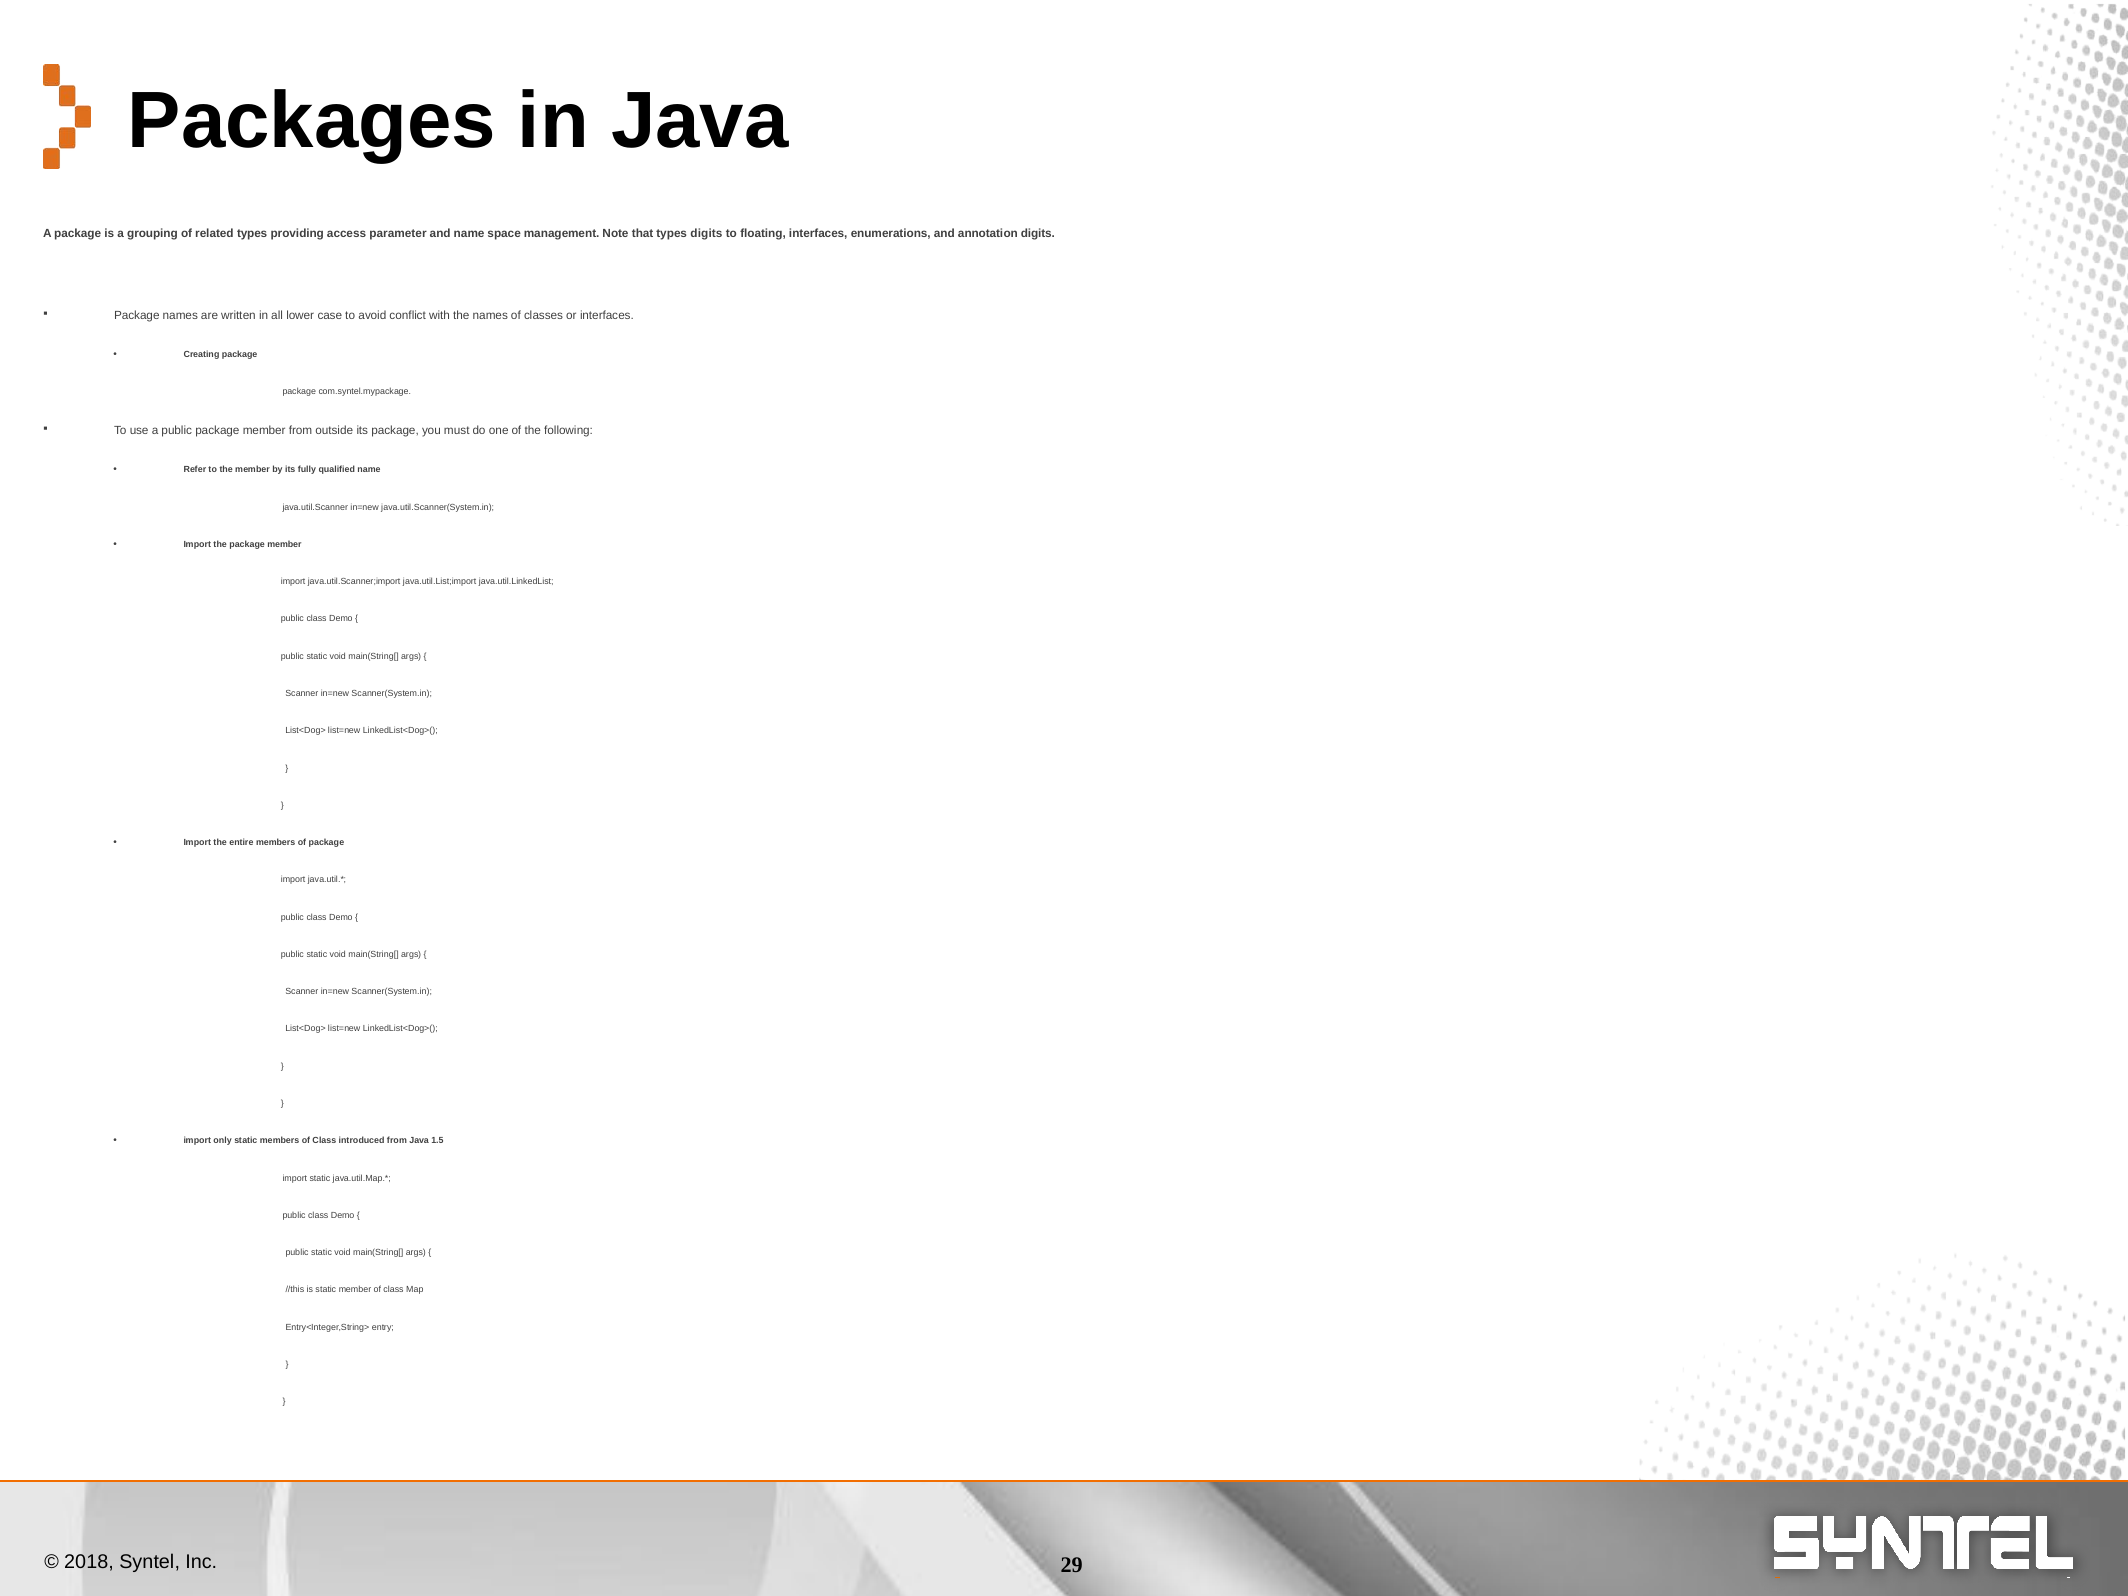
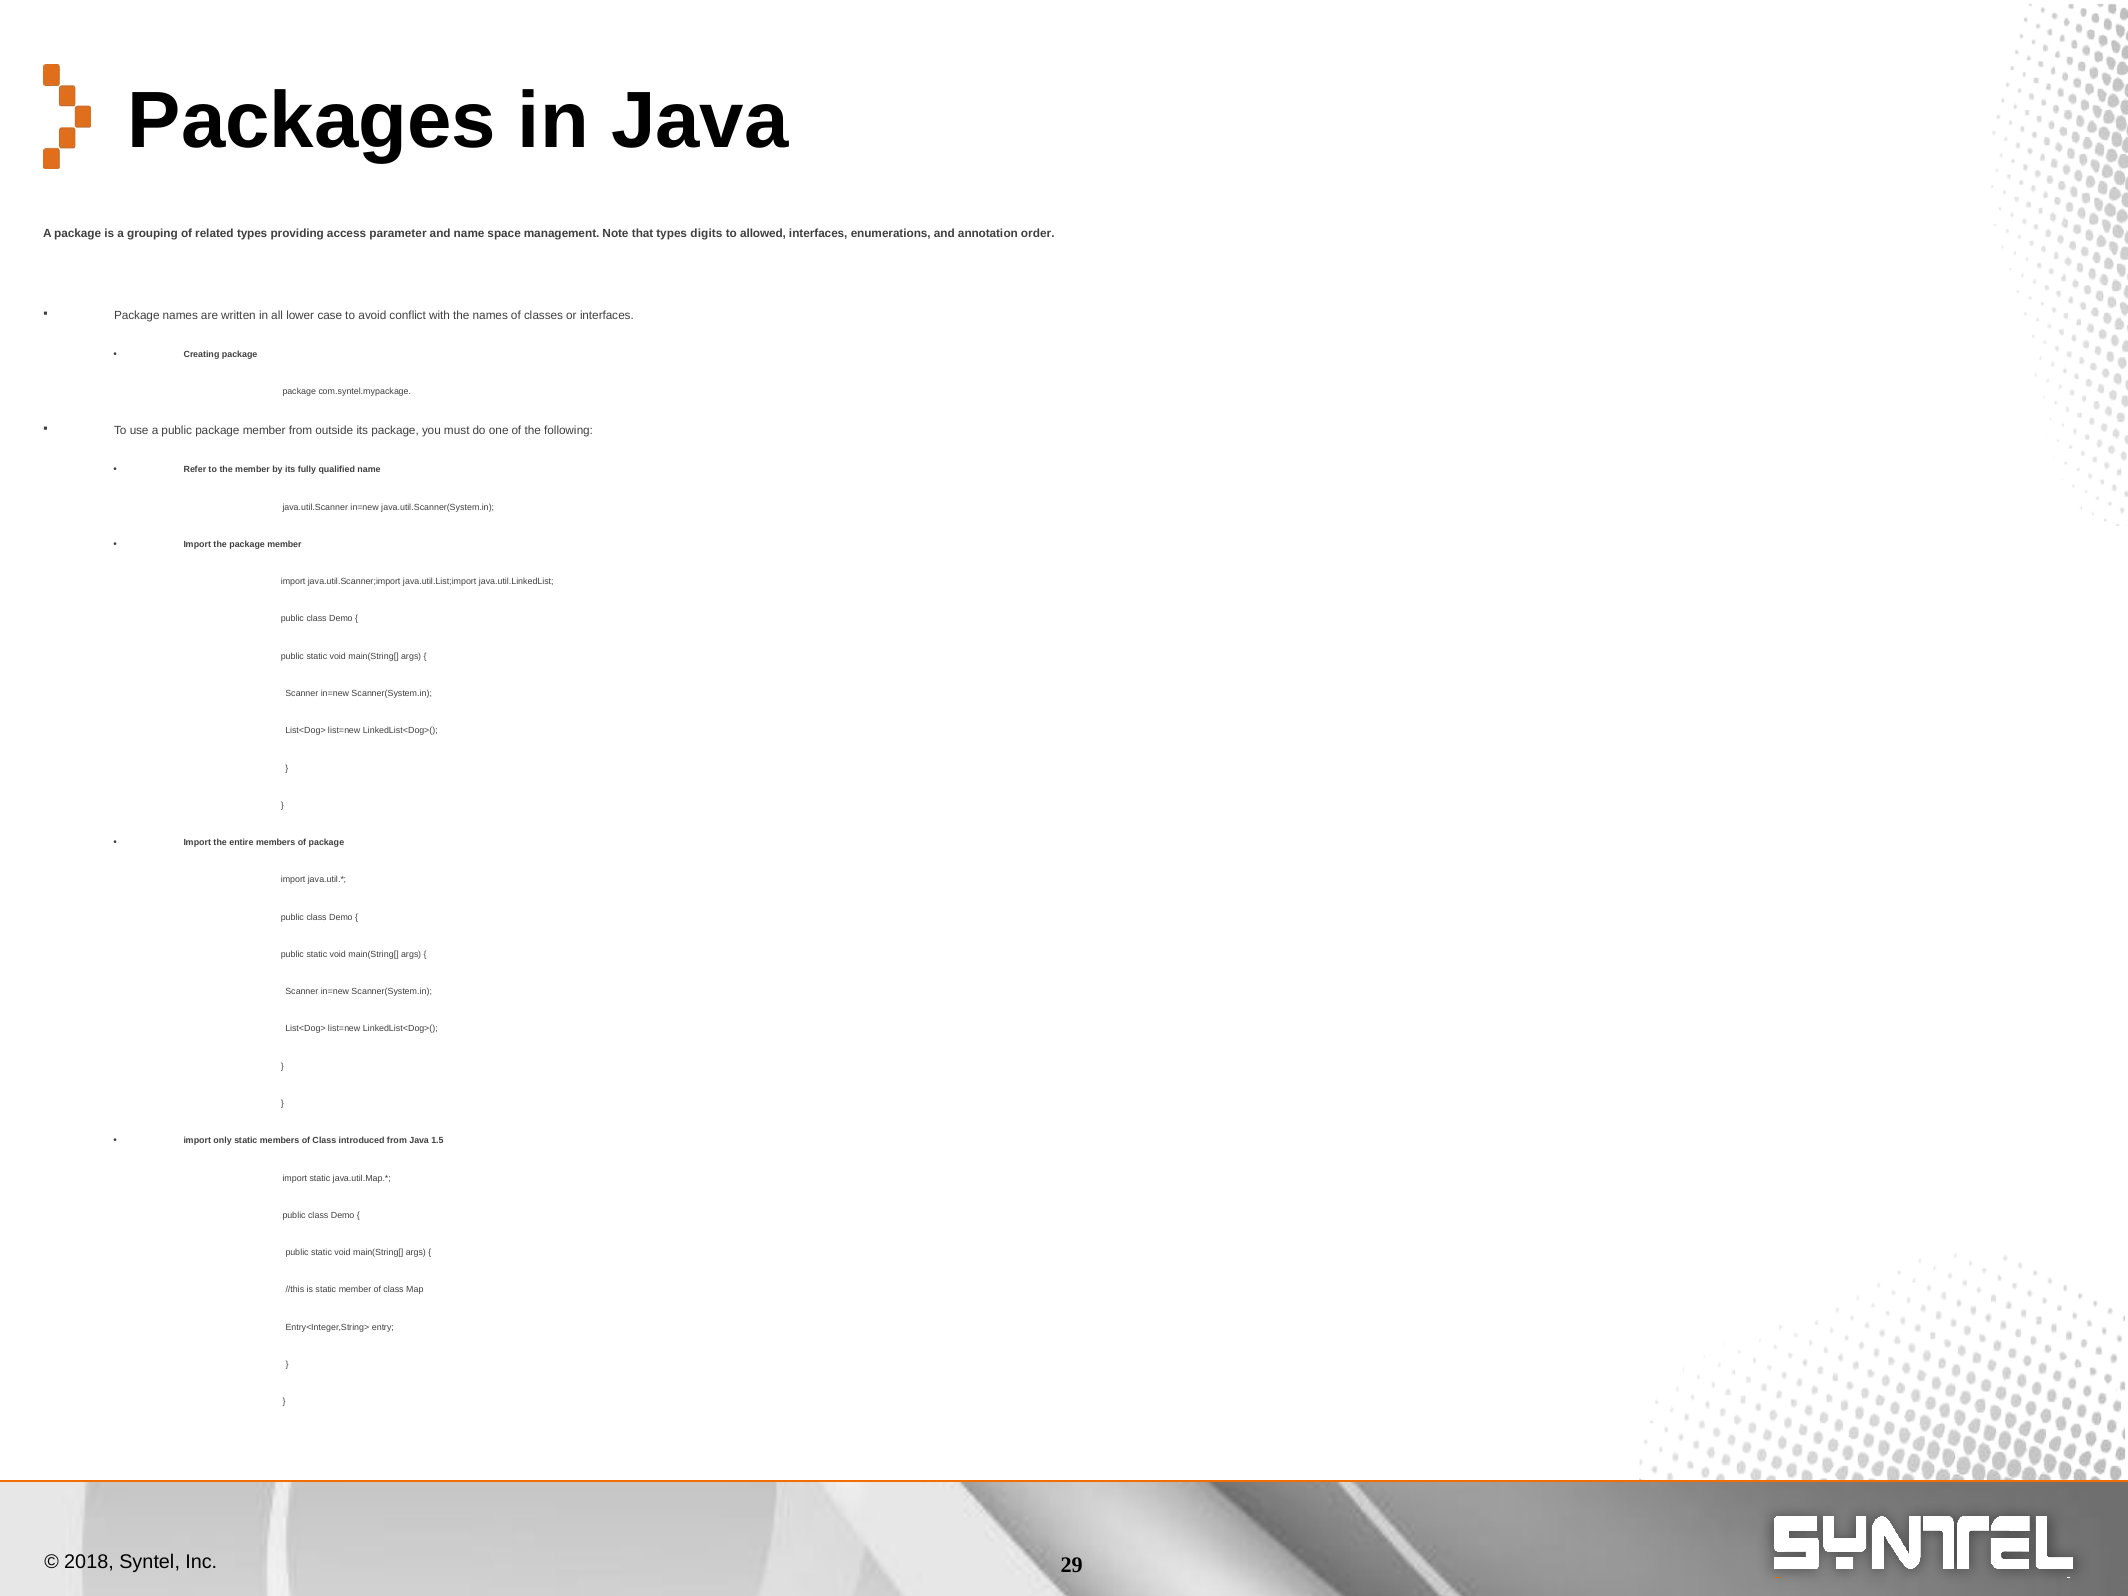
floating: floating -> allowed
annotation digits: digits -> order
